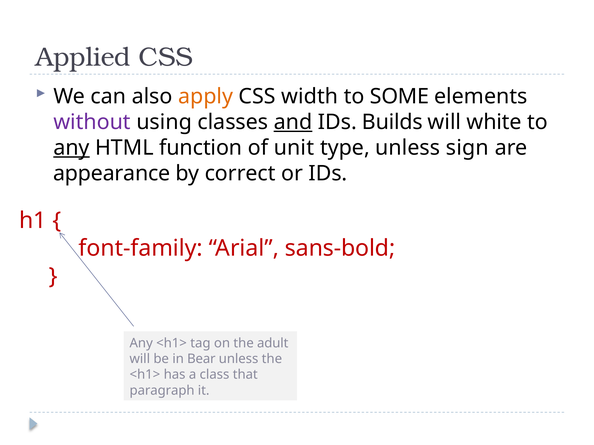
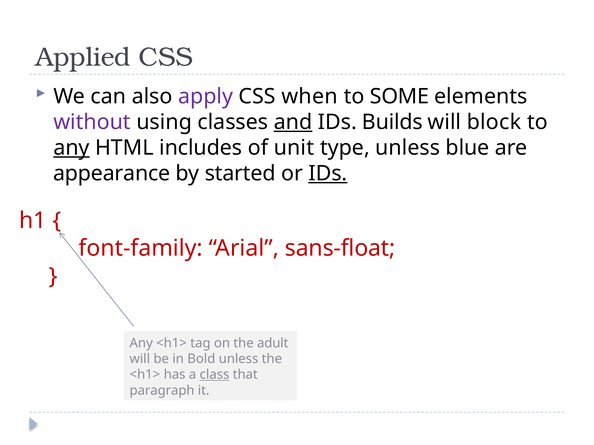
apply colour: orange -> purple
width: width -> when
white: white -> block
function: function -> includes
sign: sign -> blue
correct: correct -> started
IDs at (328, 174) underline: none -> present
sans-bold: sans-bold -> sans-float
Bear: Bear -> Bold
class underline: none -> present
